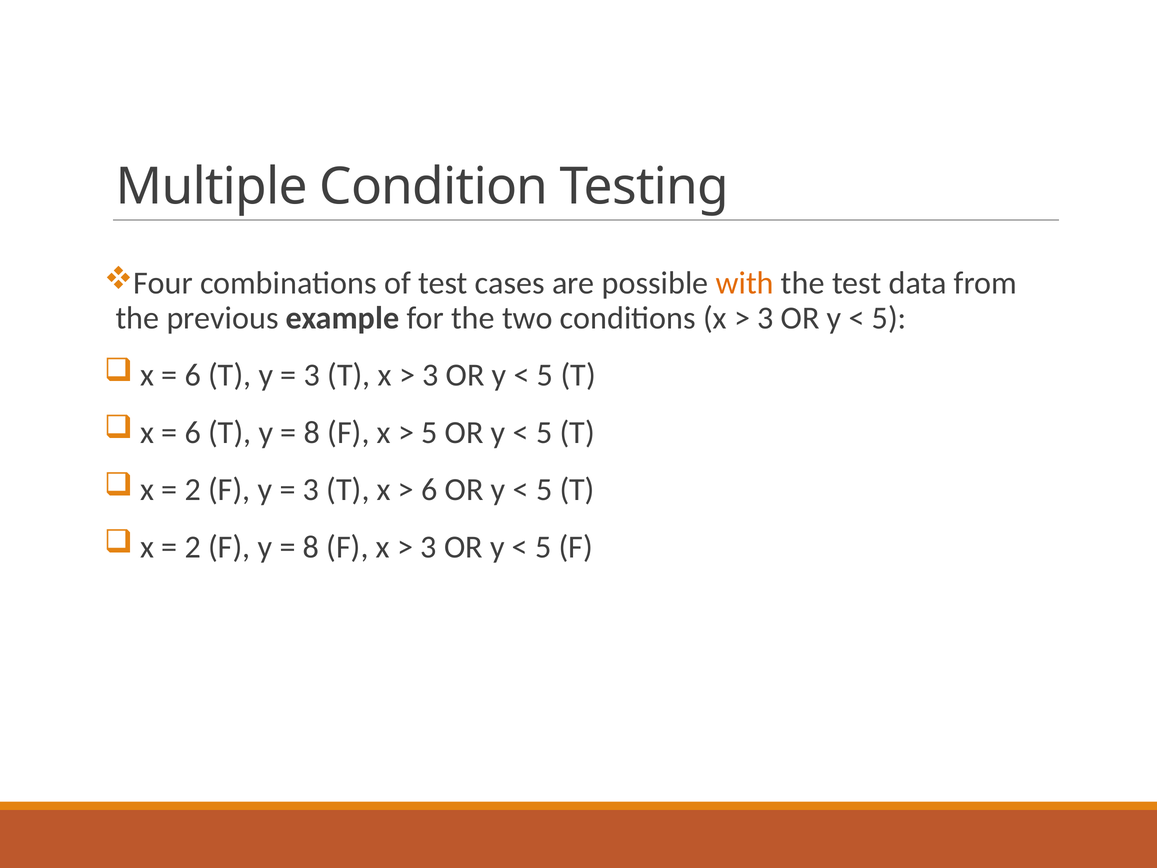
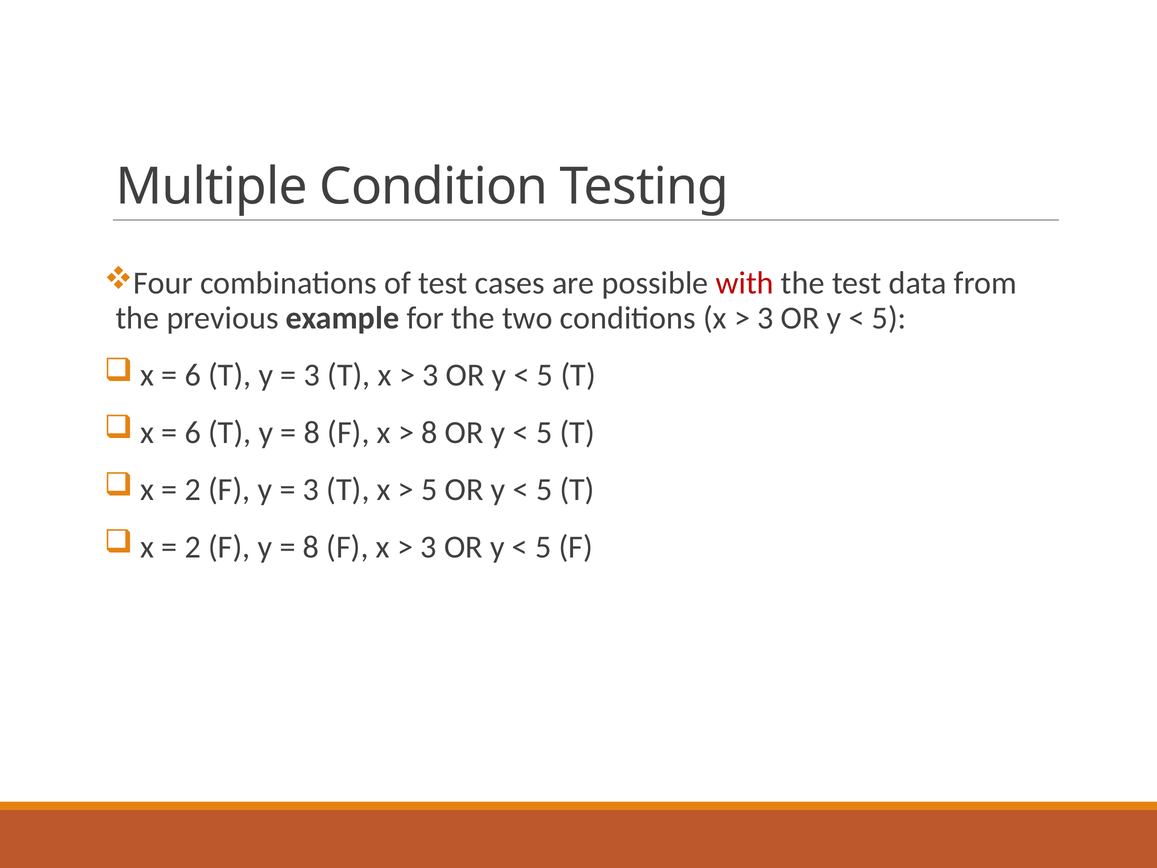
with colour: orange -> red
5 at (430, 432): 5 -> 8
6 at (429, 490): 6 -> 5
